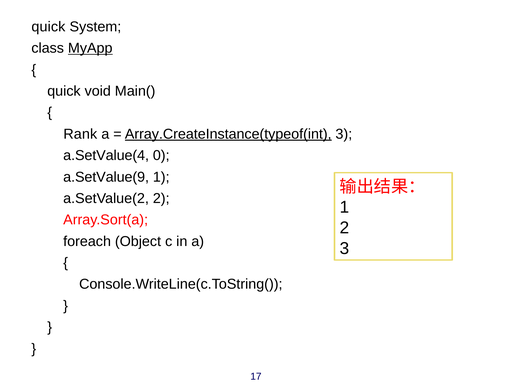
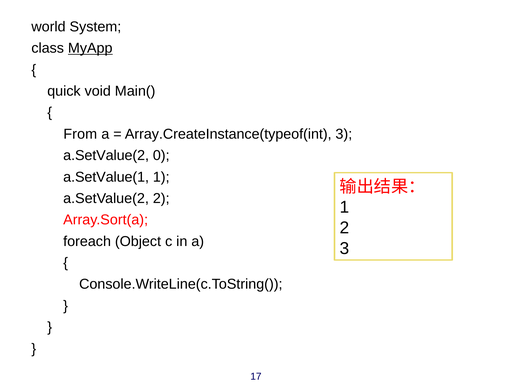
quick at (48, 27): quick -> world
Rank: Rank -> From
Array.CreateInstance(typeof(int underline: present -> none
a.SetValue(4 at (106, 156): a.SetValue(4 -> a.SetValue(2
a.SetValue(9: a.SetValue(9 -> a.SetValue(1
